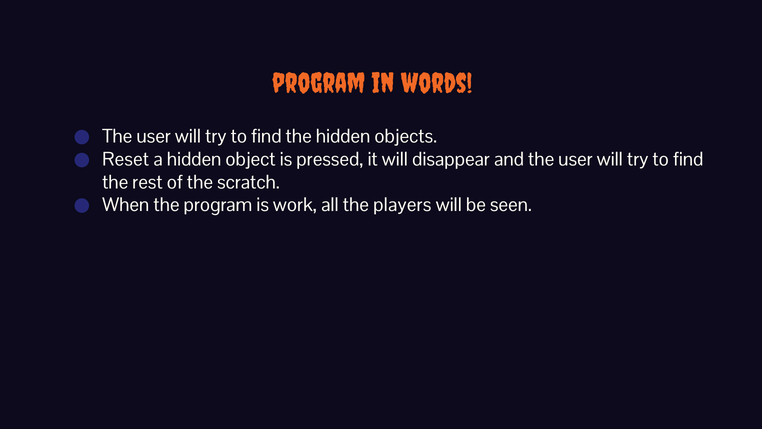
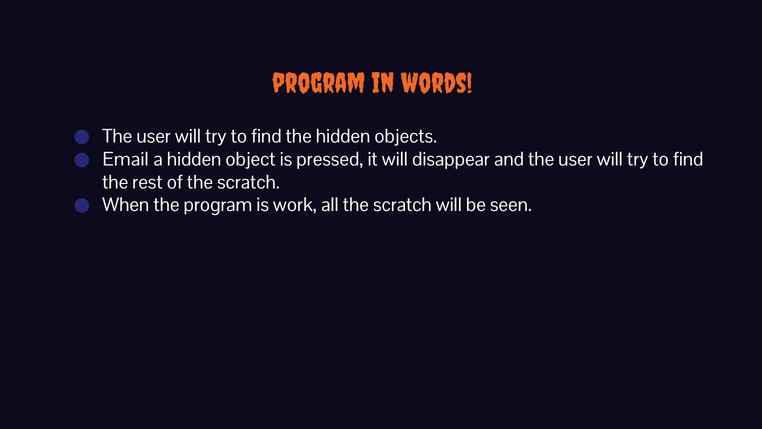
Reset: Reset -> Email
all the players: players -> scratch
